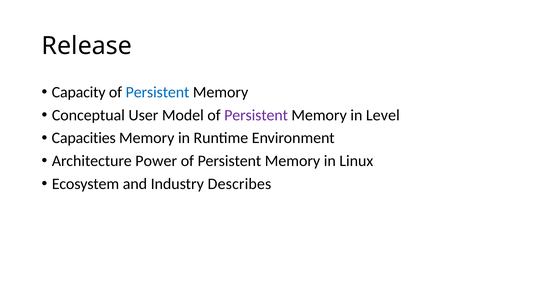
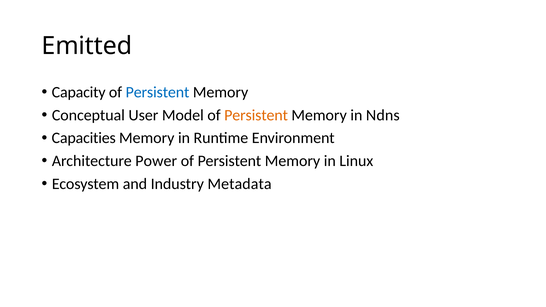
Release: Release -> Emitted
Persistent at (256, 115) colour: purple -> orange
Level: Level -> Ndns
Describes: Describes -> Metadata
